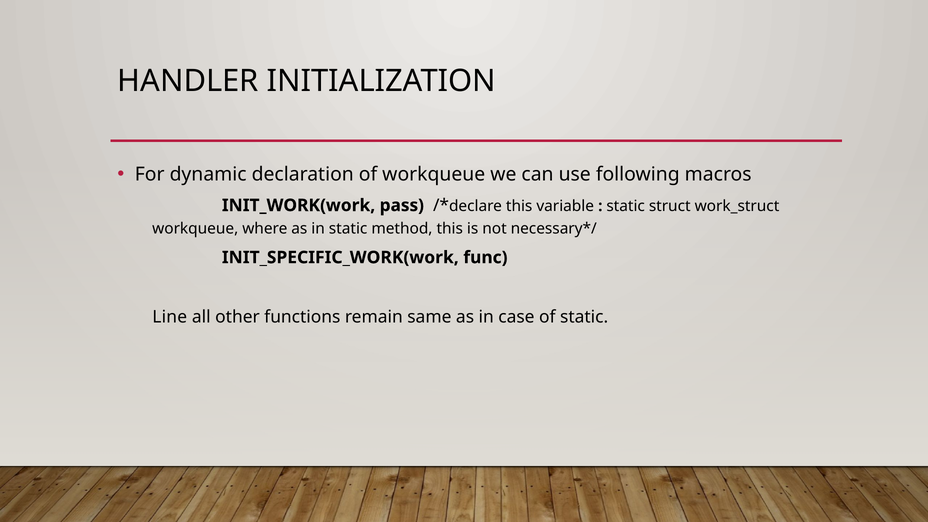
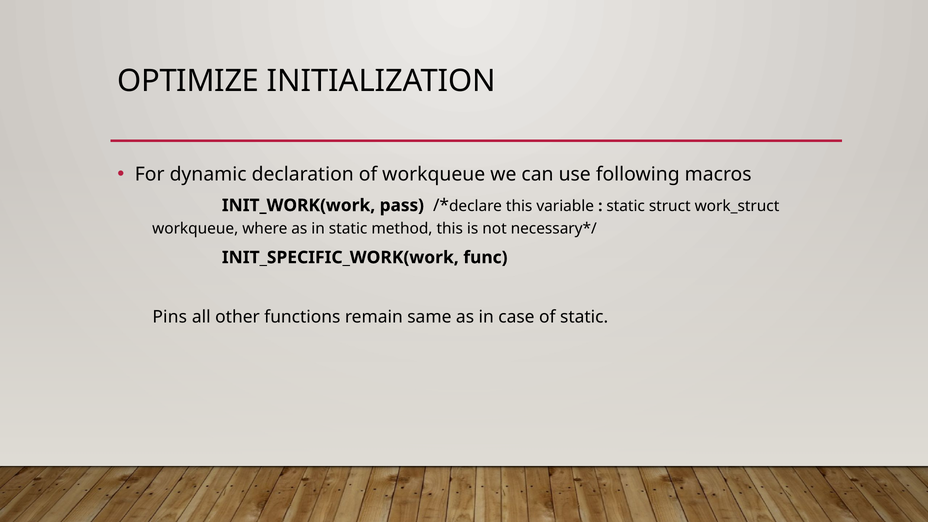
HANDLER: HANDLER -> OPTIMIZE
Line: Line -> Pins
